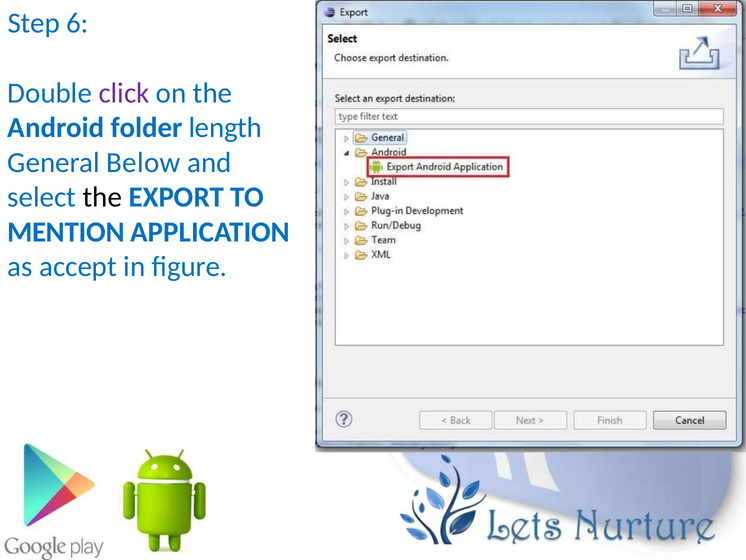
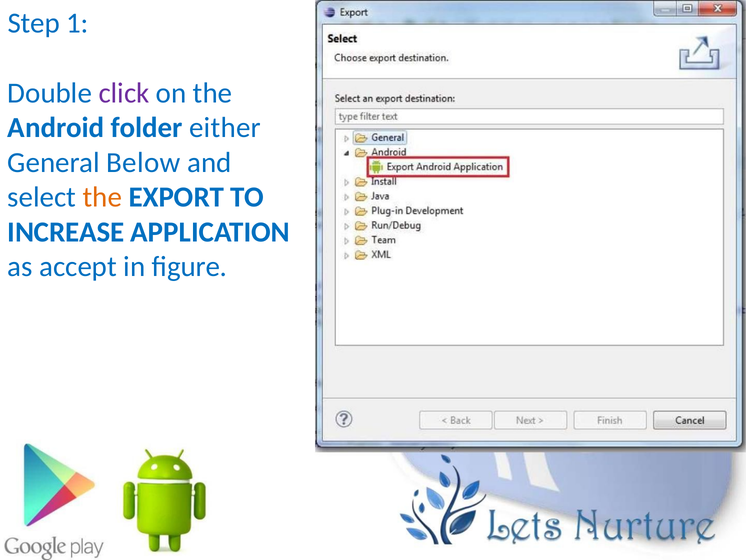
6: 6 -> 1
length: length -> either
the at (102, 197) colour: black -> orange
MENTION: MENTION -> INCREASE
